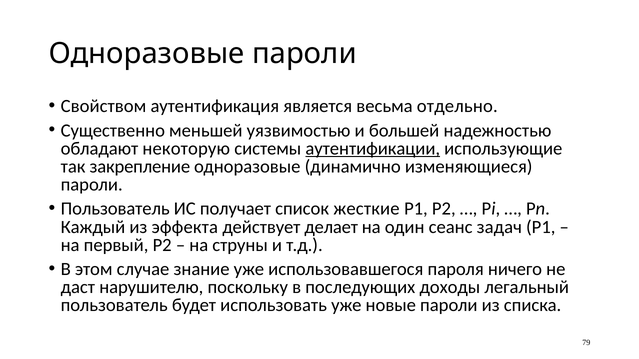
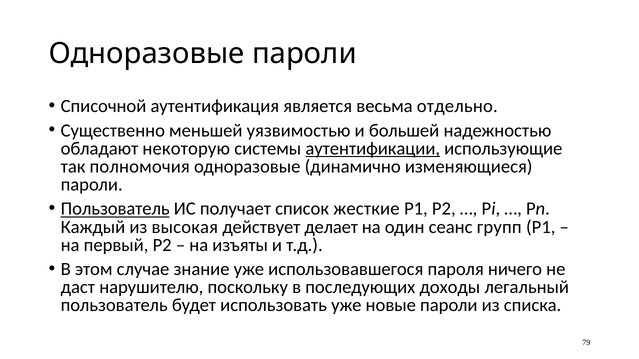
Свойством: Свойством -> Списочной
закрепление: закрепление -> полномочия
Пользователь at (115, 209) underline: none -> present
эффекта: эффекта -> высокая
задач: задач -> групп
струны: струны -> изъяты
